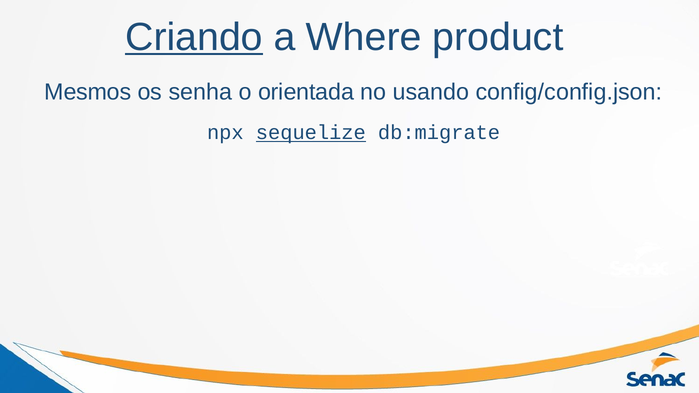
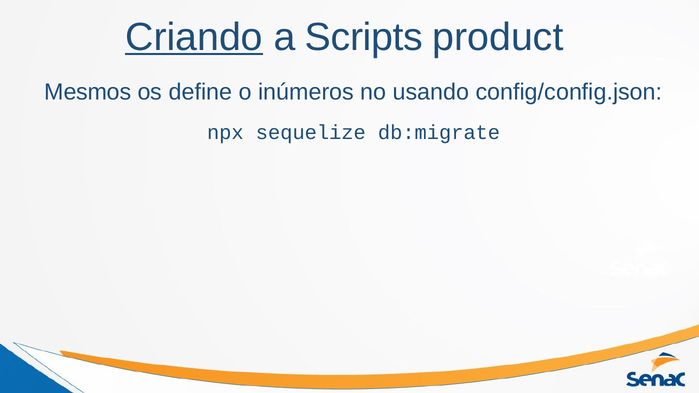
Where: Where -> Scripts
senha: senha -> define
orientada: orientada -> inúmeros
sequelize underline: present -> none
